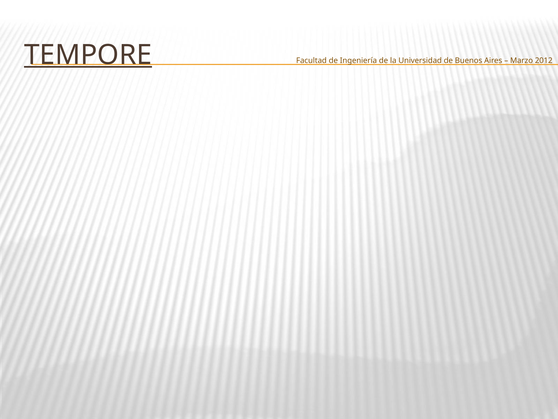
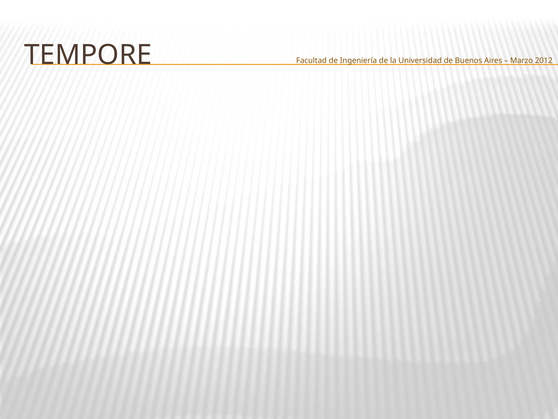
TEMPORE underline: present -> none
